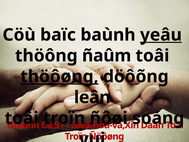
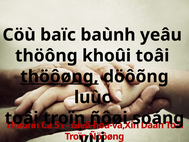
yeâu underline: present -> none
ñaûm: ñaûm -> khoûi
leân: leân -> luùc
